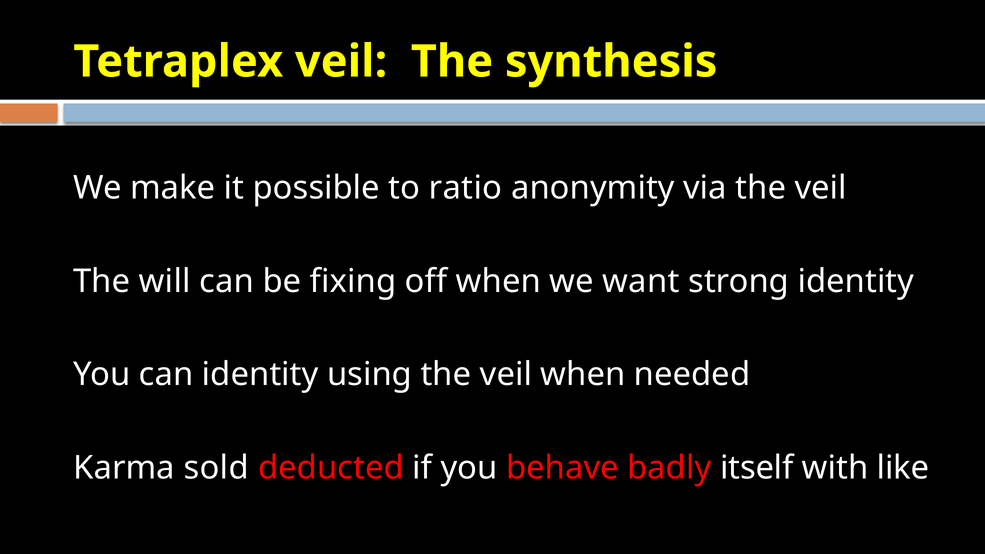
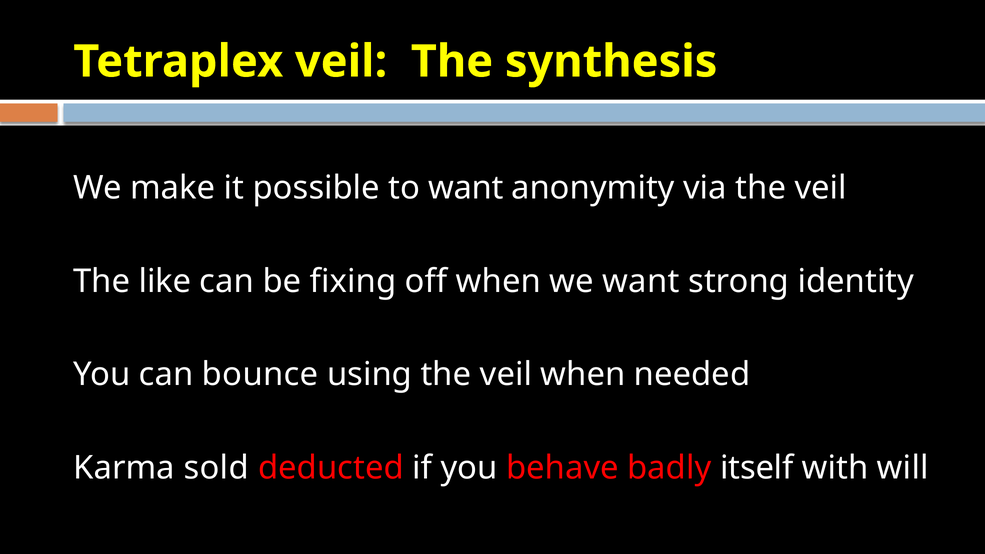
to ratio: ratio -> want
will: will -> like
can identity: identity -> bounce
like: like -> will
